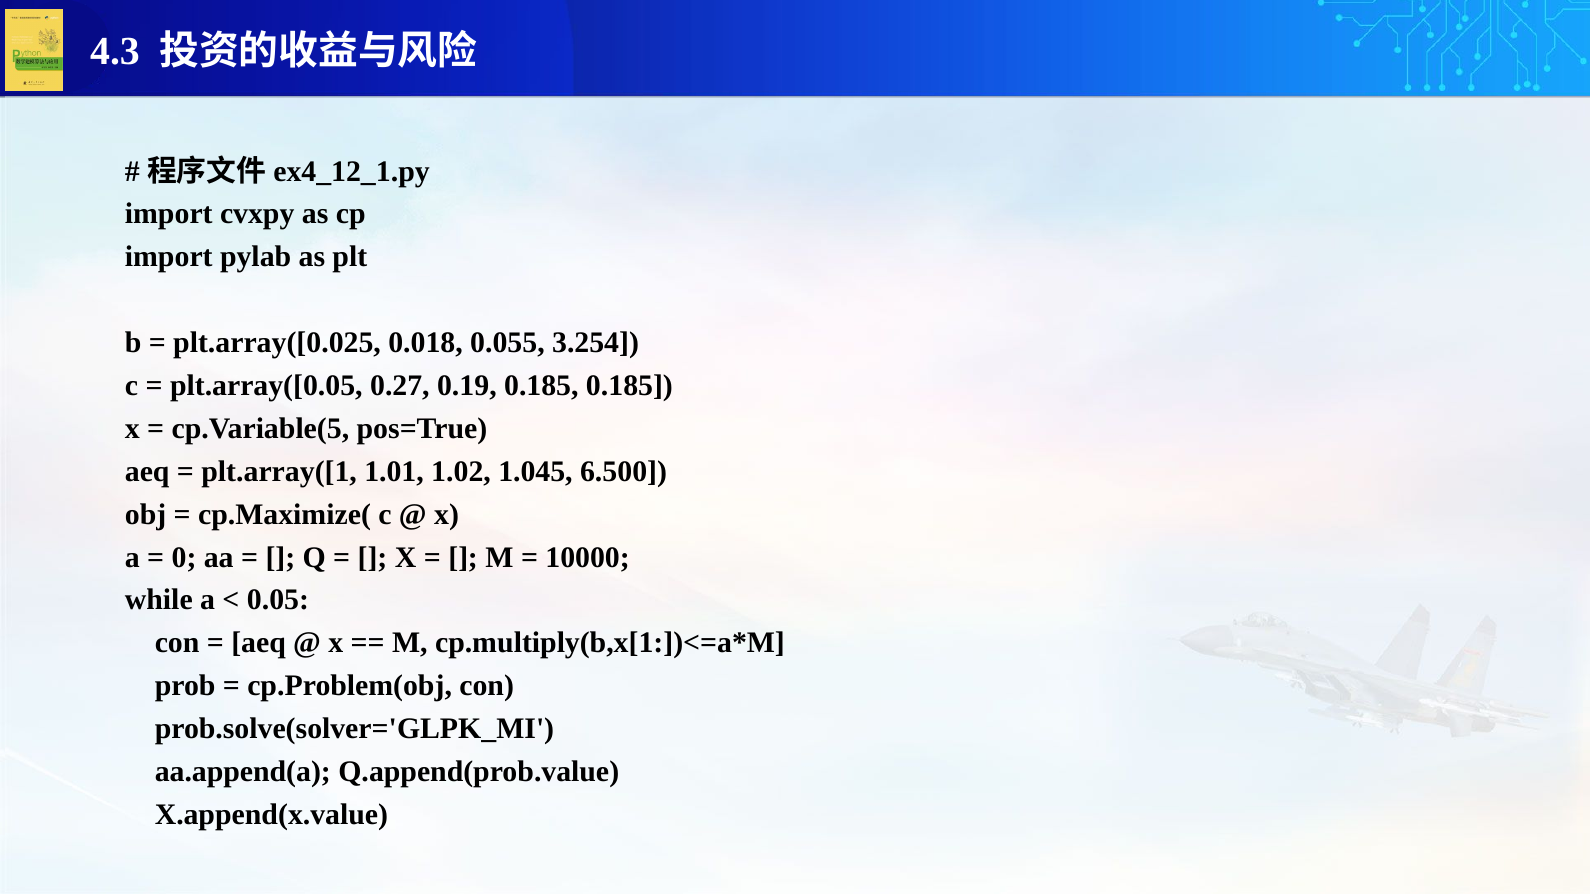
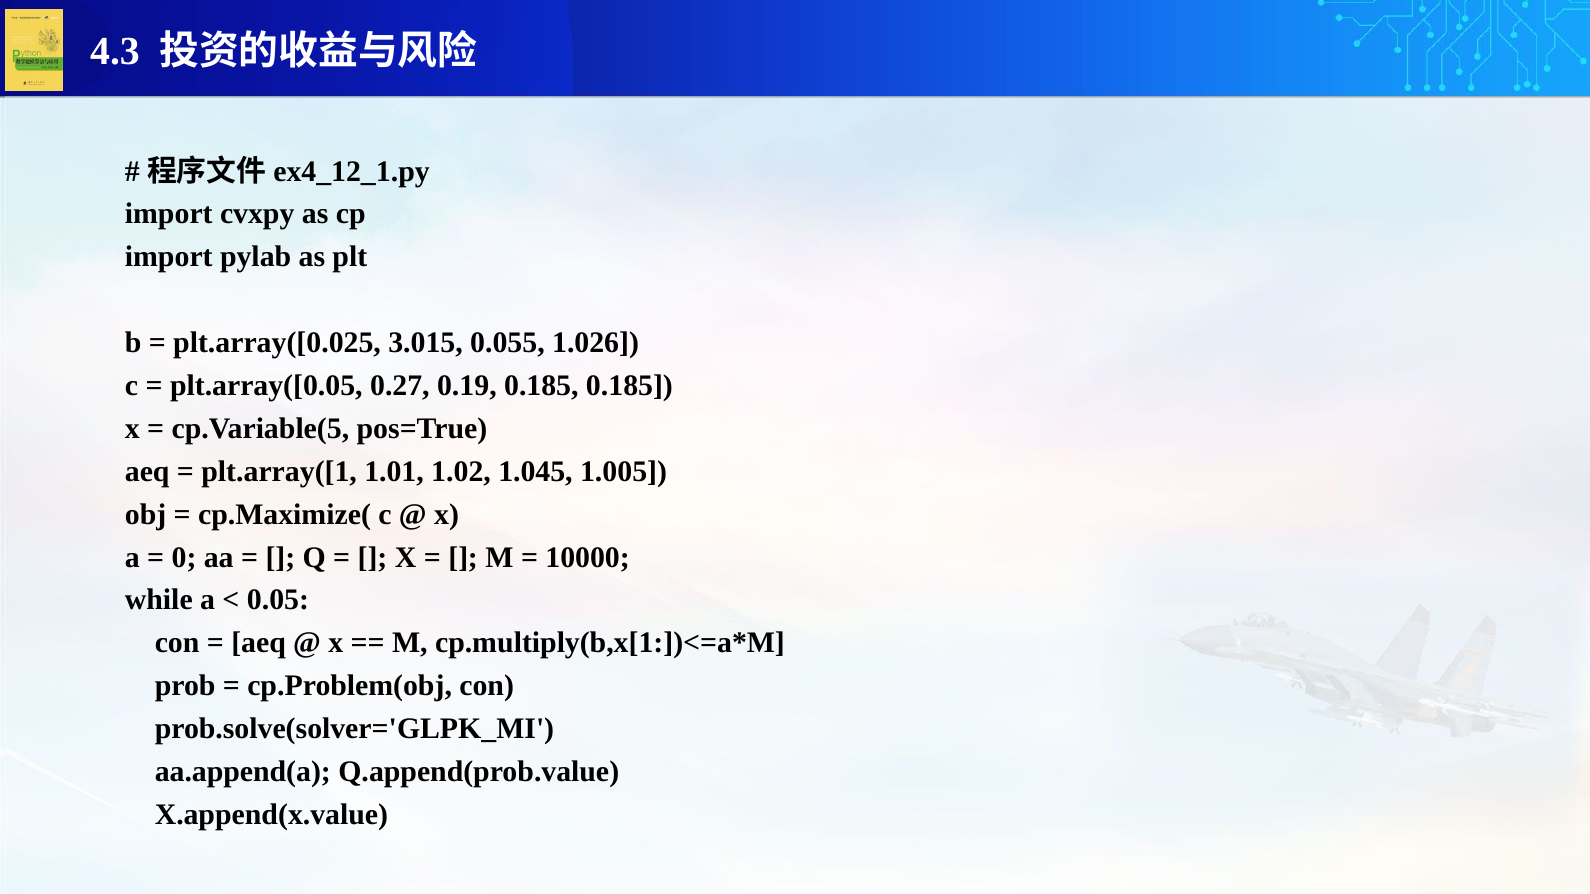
0.018: 0.018 -> 3.015
3.254: 3.254 -> 1.026
6.500: 6.500 -> 1.005
